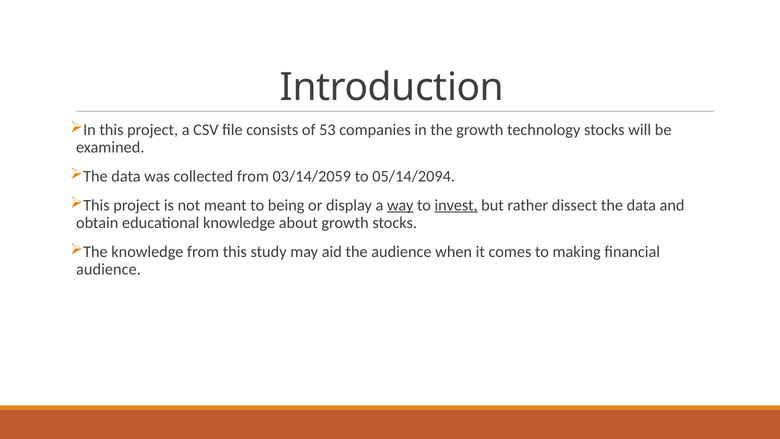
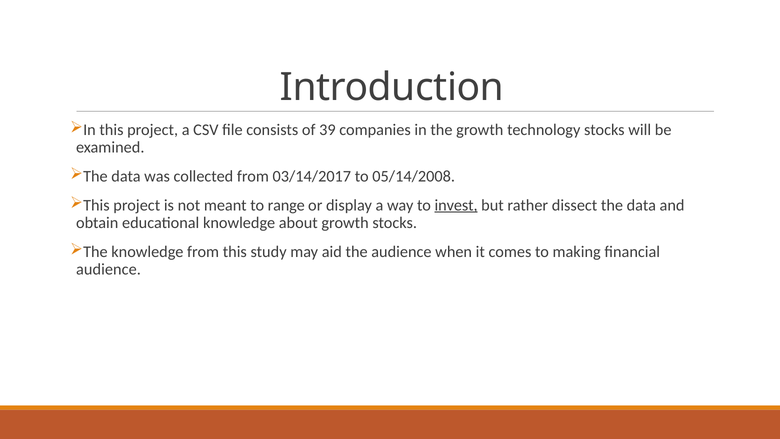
53: 53 -> 39
03/14/2059: 03/14/2059 -> 03/14/2017
05/14/2094: 05/14/2094 -> 05/14/2008
being: being -> range
way underline: present -> none
